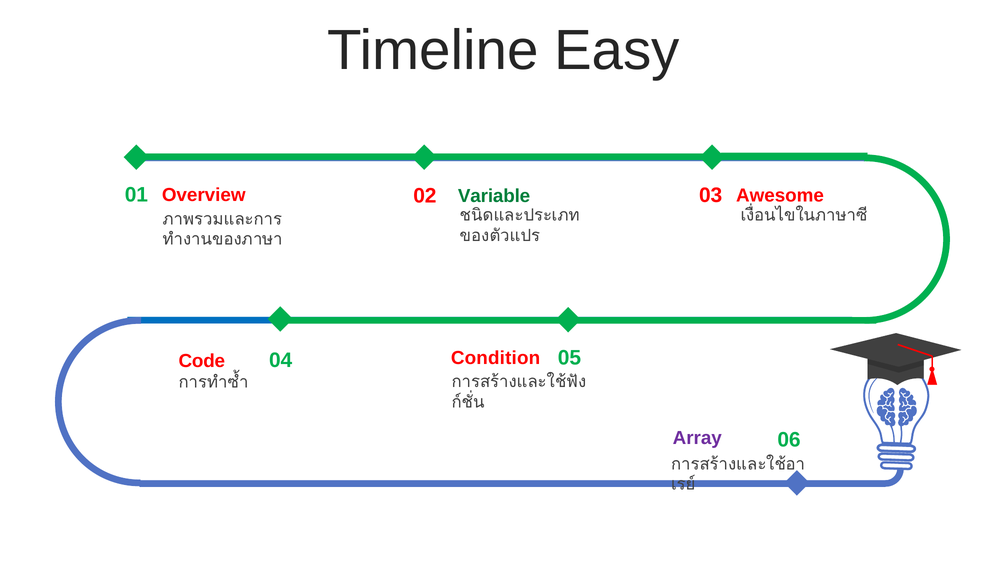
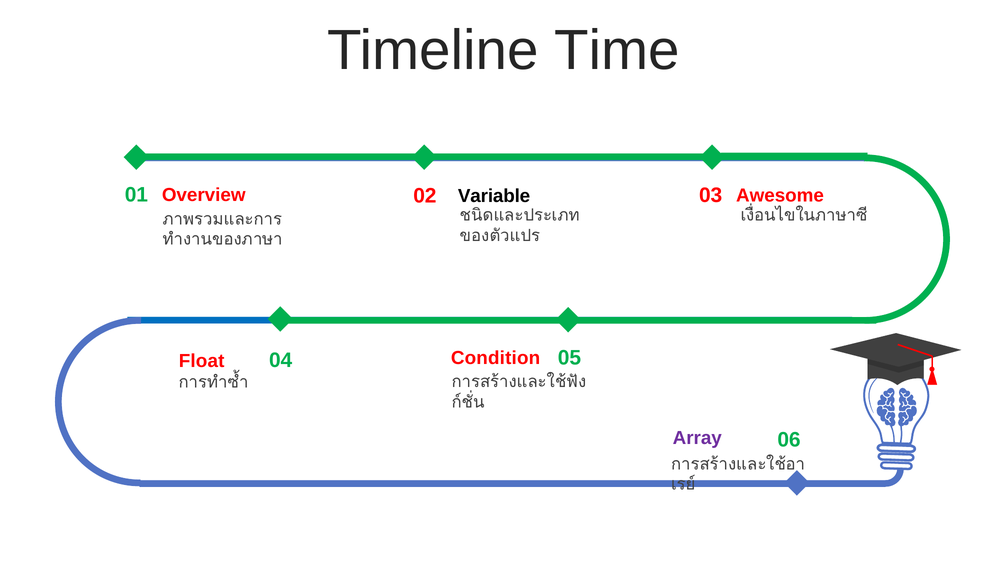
Easy: Easy -> Time
Variable colour: green -> black
Code: Code -> Float
